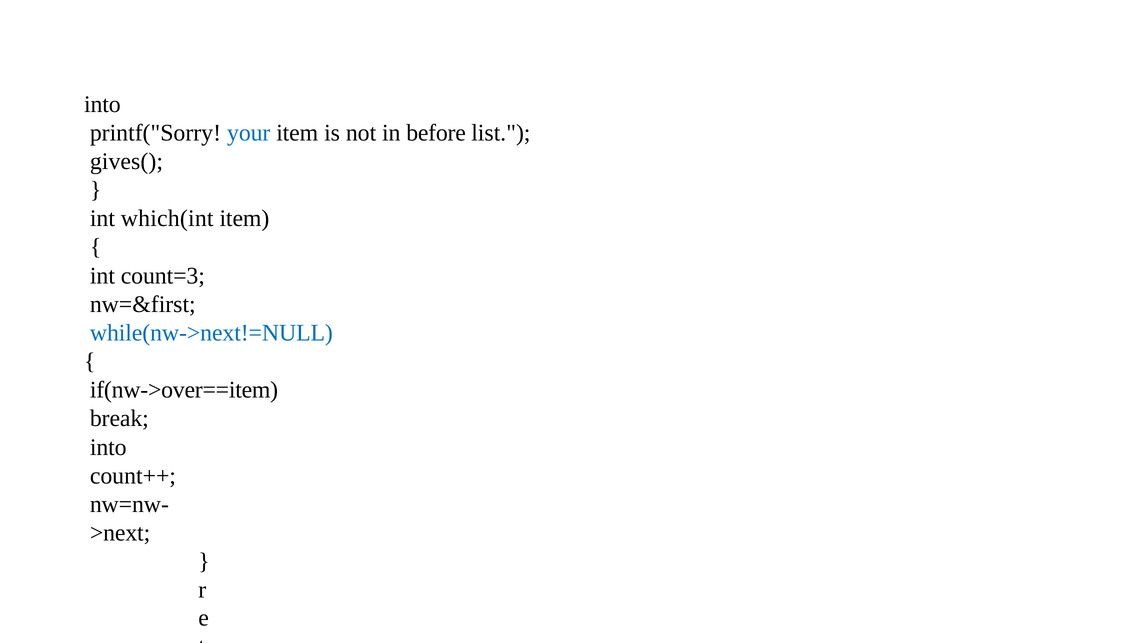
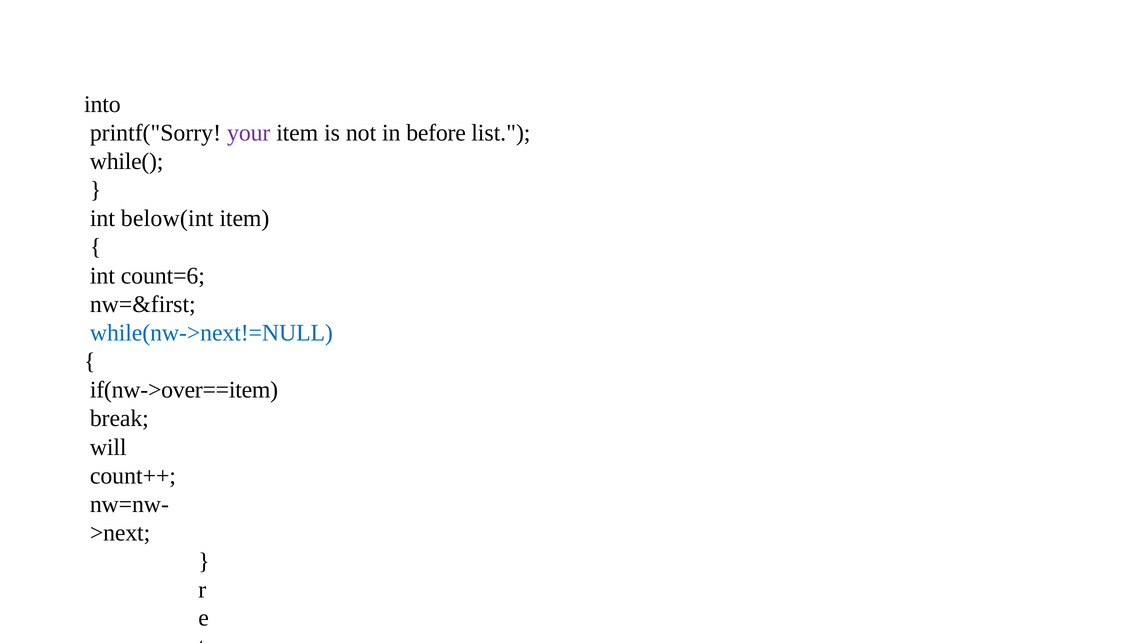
your colour: blue -> purple
gives(: gives( -> while(
which(int: which(int -> below(int
count=3: count=3 -> count=6
into at (108, 447): into -> will
